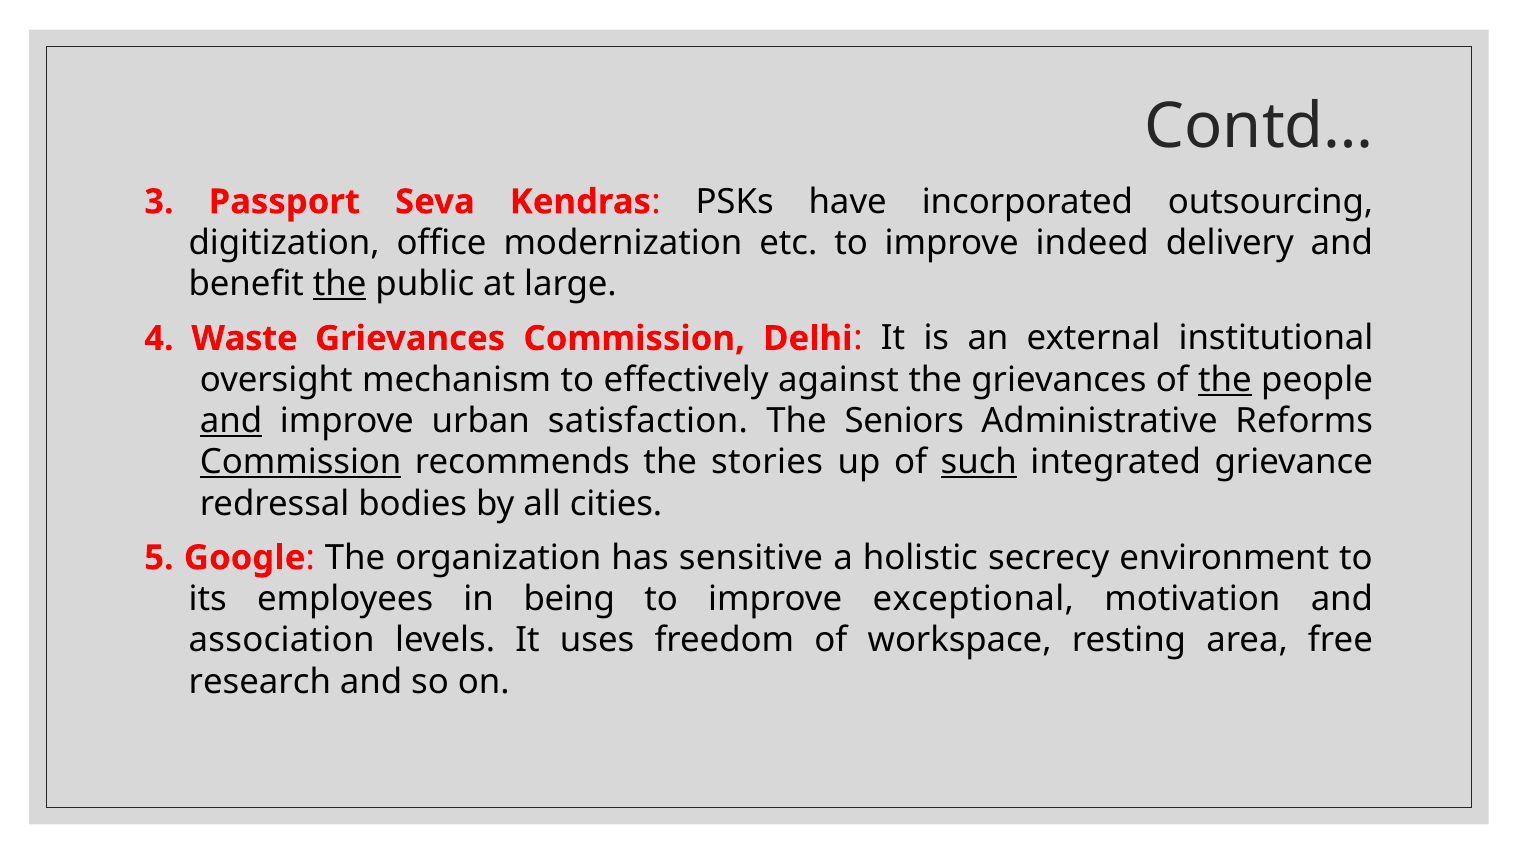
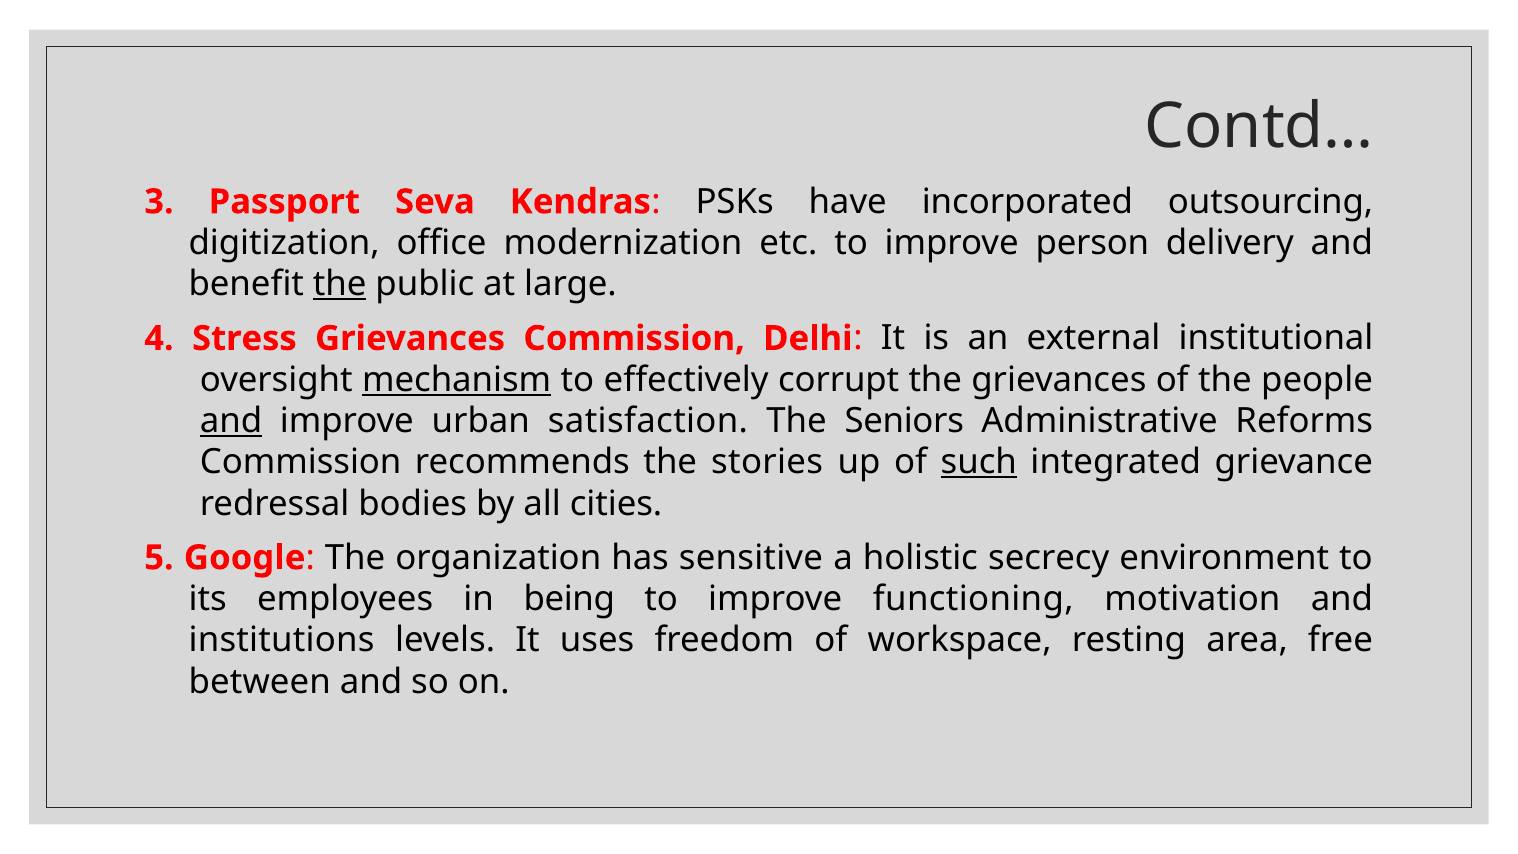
indeed: indeed -> person
Waste: Waste -> Stress
mechanism underline: none -> present
against: against -> corrupt
the at (1225, 380) underline: present -> none
Commission at (301, 462) underline: present -> none
exceptional: exceptional -> functioning
association: association -> institutions
research: research -> between
